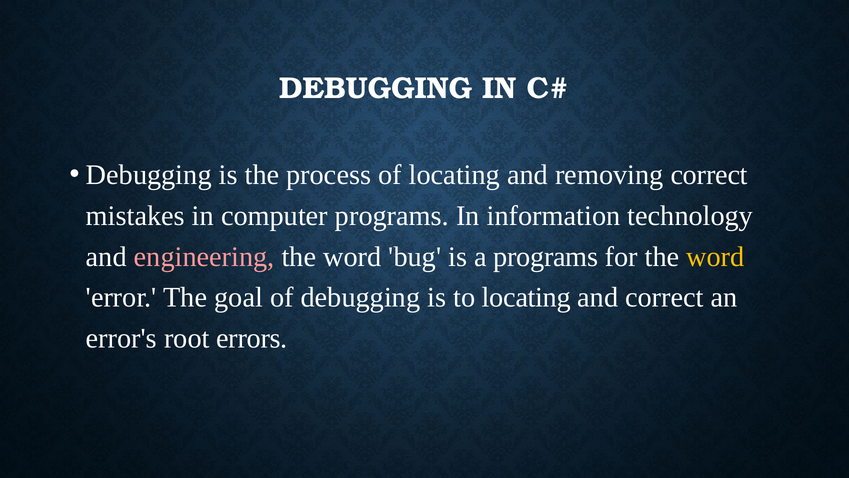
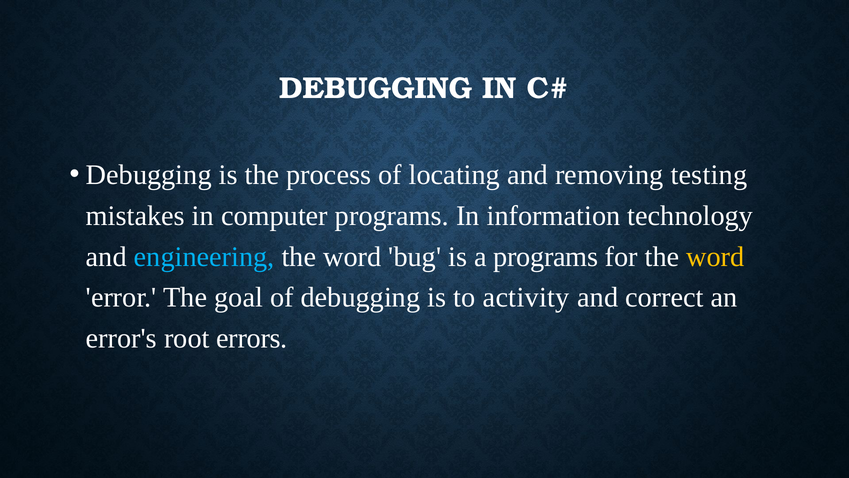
removing correct: correct -> testing
engineering colour: pink -> light blue
to locating: locating -> activity
